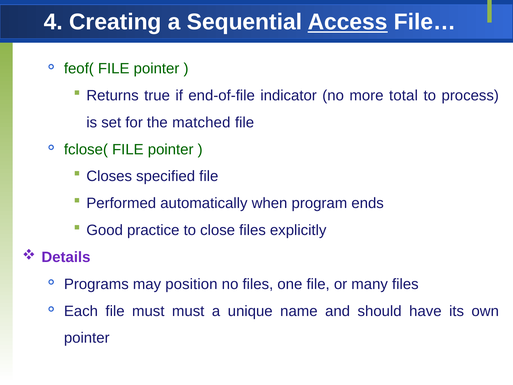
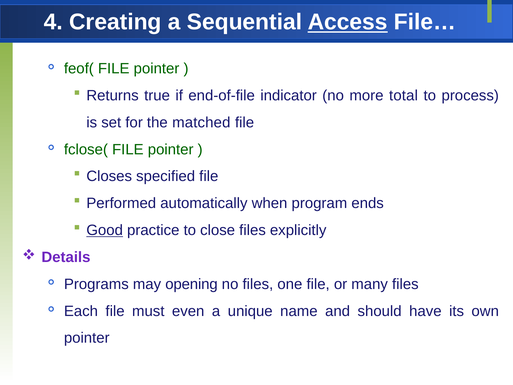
Good underline: none -> present
position: position -> opening
must must: must -> even
